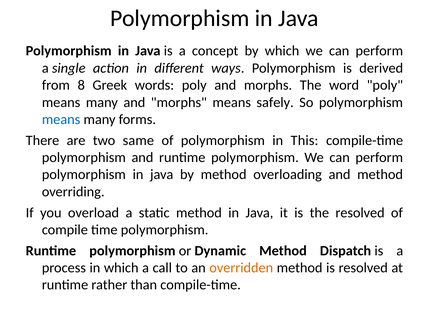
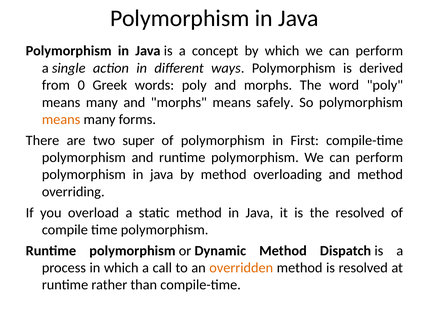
8: 8 -> 0
means at (61, 120) colour: blue -> orange
same: same -> super
This: This -> First
